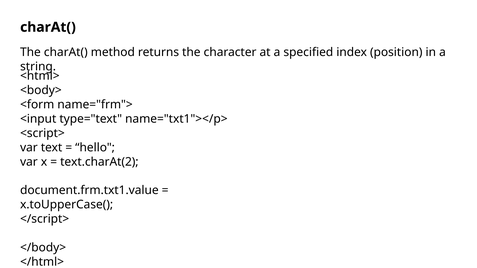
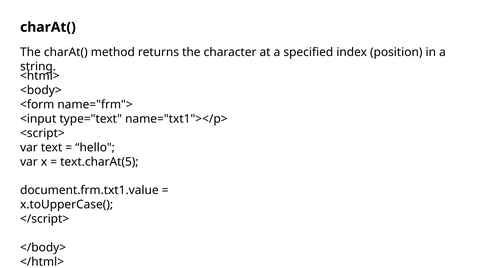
text.charAt(2: text.charAt(2 -> text.charAt(5
